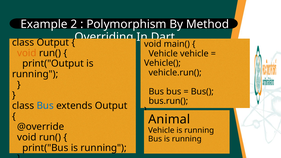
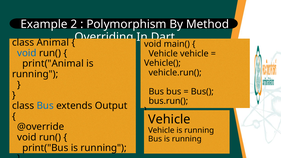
class Output: Output -> Animal
void at (27, 53) colour: orange -> blue
print("Output: print("Output -> print("Animal
Animal at (169, 119): Animal -> Vehicle
